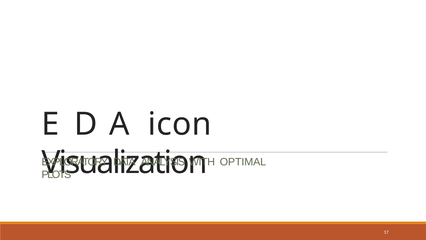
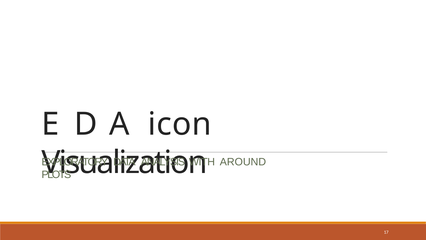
OPTIMAL: OPTIMAL -> AROUND
